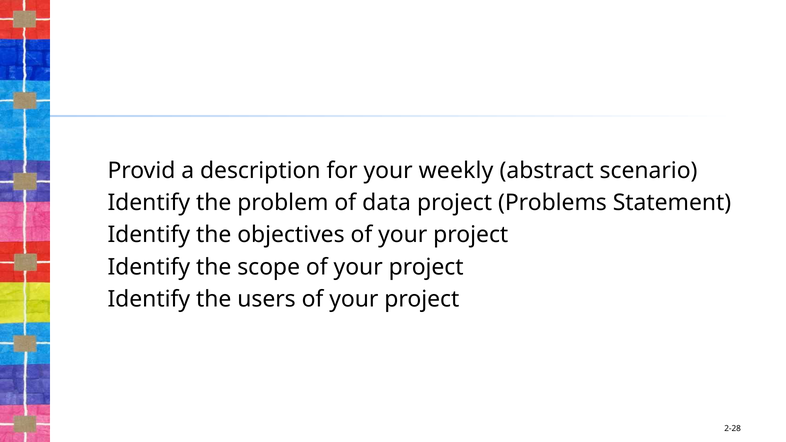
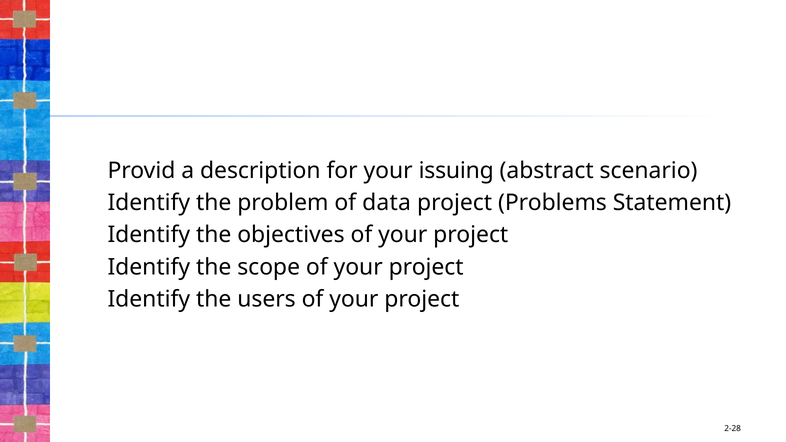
weekly: weekly -> issuing
